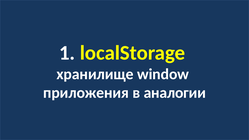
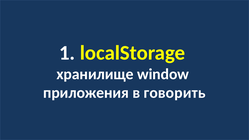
аналогии: аналогии -> говорить
